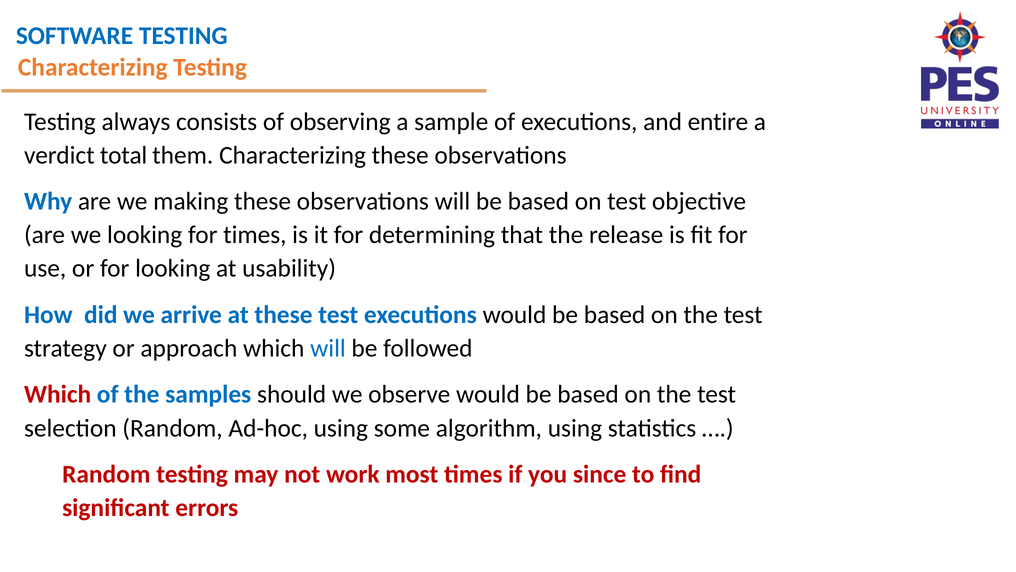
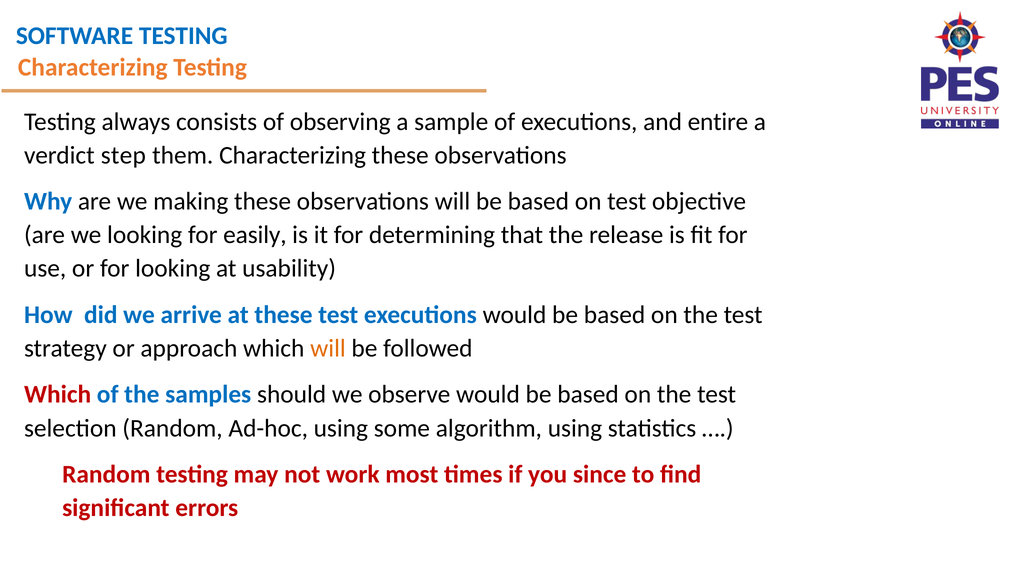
total: total -> step
for times: times -> easily
will at (328, 348) colour: blue -> orange
